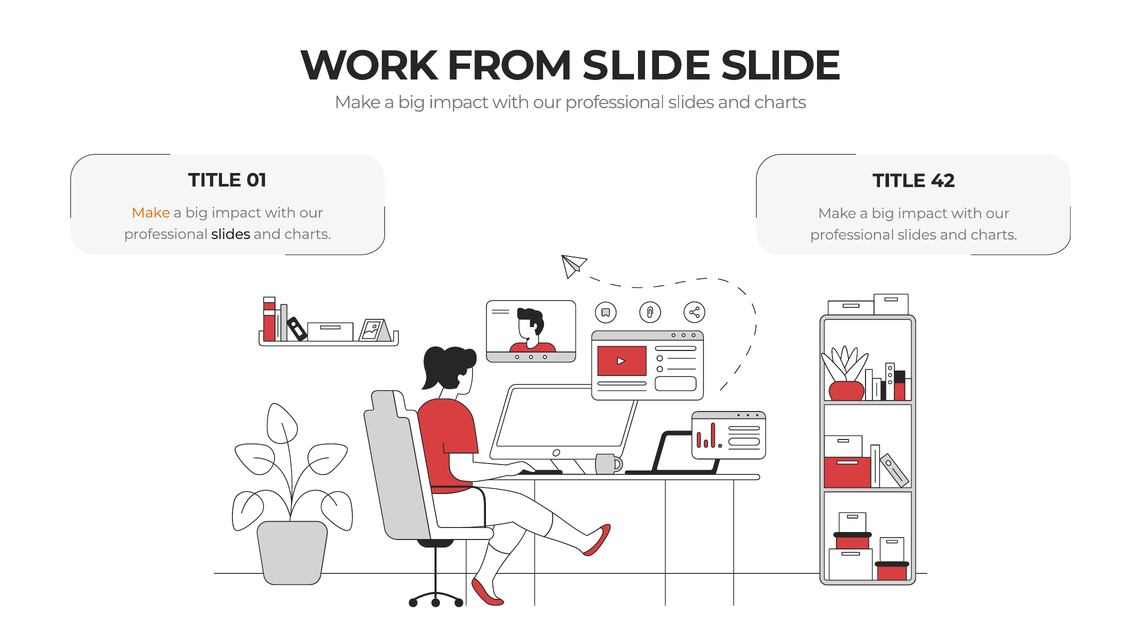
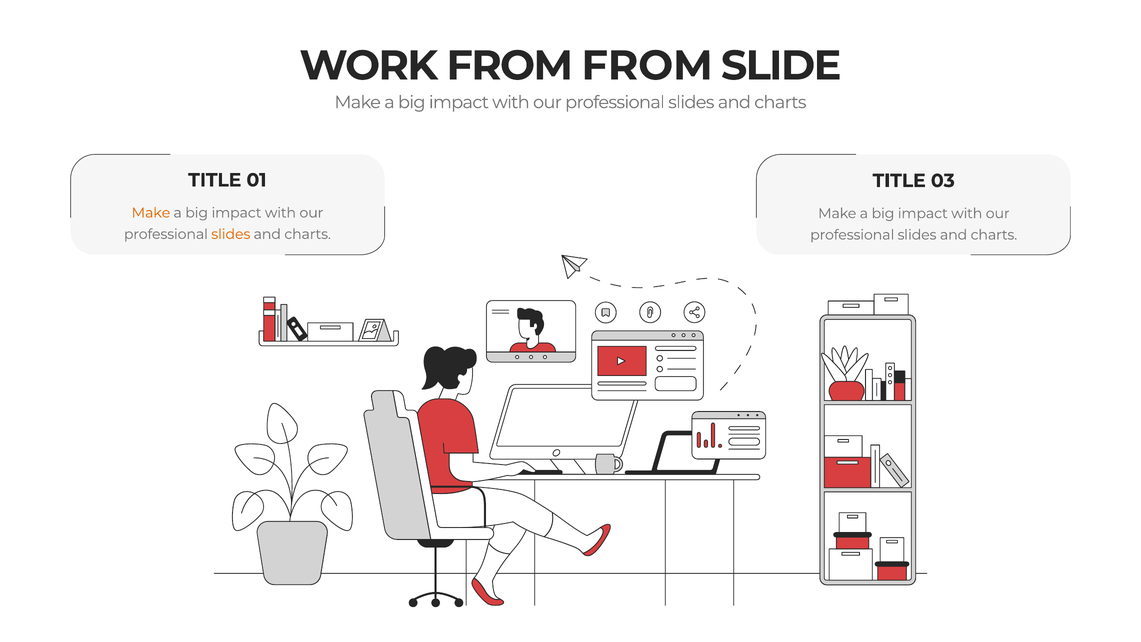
FROM SLIDE: SLIDE -> FROM
42: 42 -> 03
slides at (231, 234) colour: black -> orange
